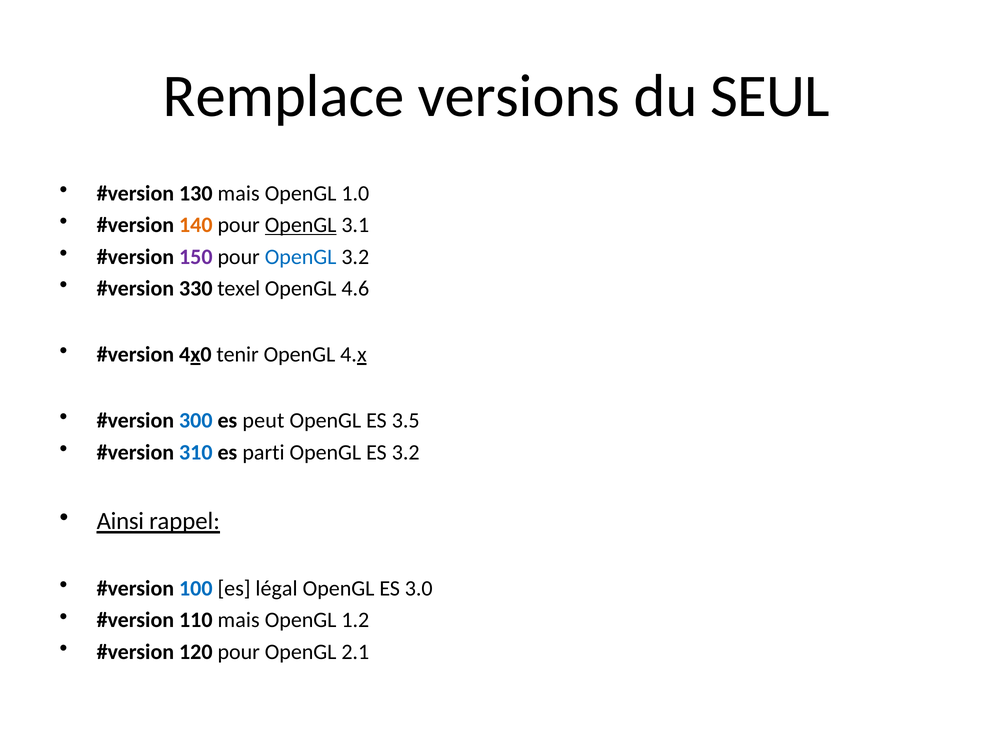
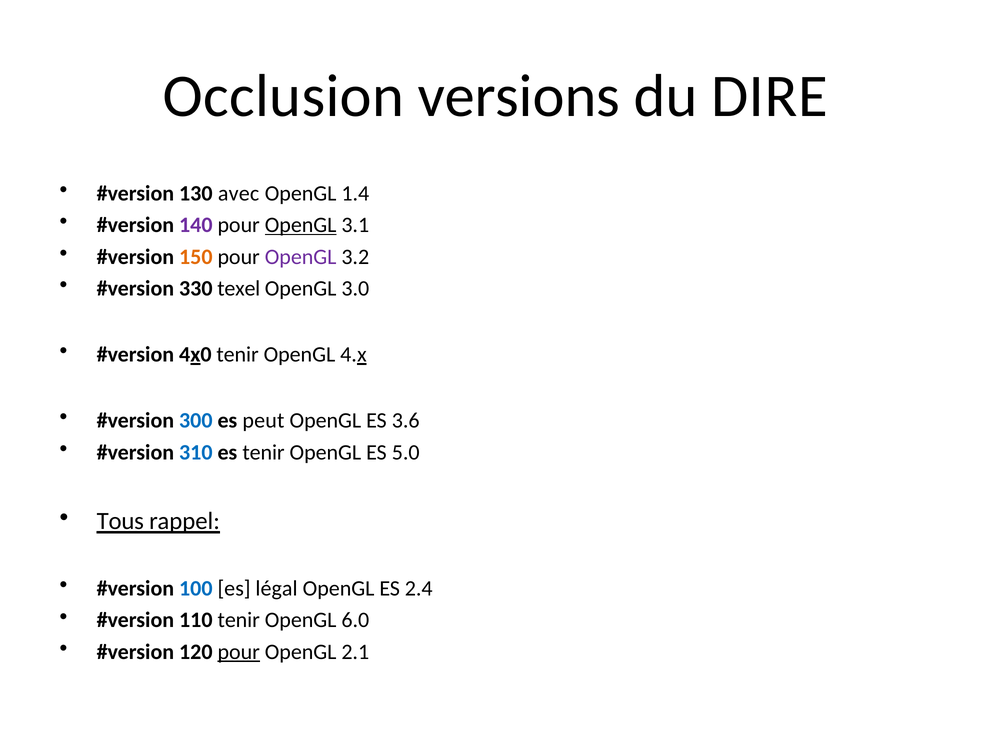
Remplace: Remplace -> Occlusion
SEUL: SEUL -> DIRE
130 mais: mais -> avec
1.0: 1.0 -> 1.4
140 colour: orange -> purple
150 colour: purple -> orange
OpenGL at (301, 257) colour: blue -> purple
4.6: 4.6 -> 3.0
3.5: 3.5 -> 3.6
es parti: parti -> tenir
ES 3.2: 3.2 -> 5.0
Ainsi: Ainsi -> Tous
3.0: 3.0 -> 2.4
110 mais: mais -> tenir
1.2: 1.2 -> 6.0
pour at (239, 652) underline: none -> present
